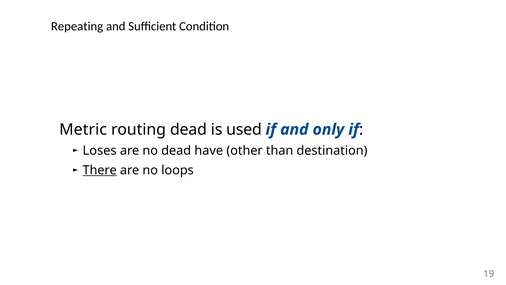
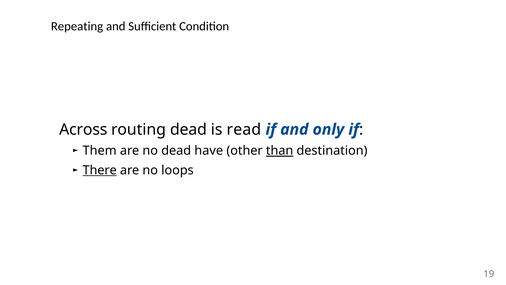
Metric: Metric -> Across
used: used -> read
Loses: Loses -> Them
than underline: none -> present
